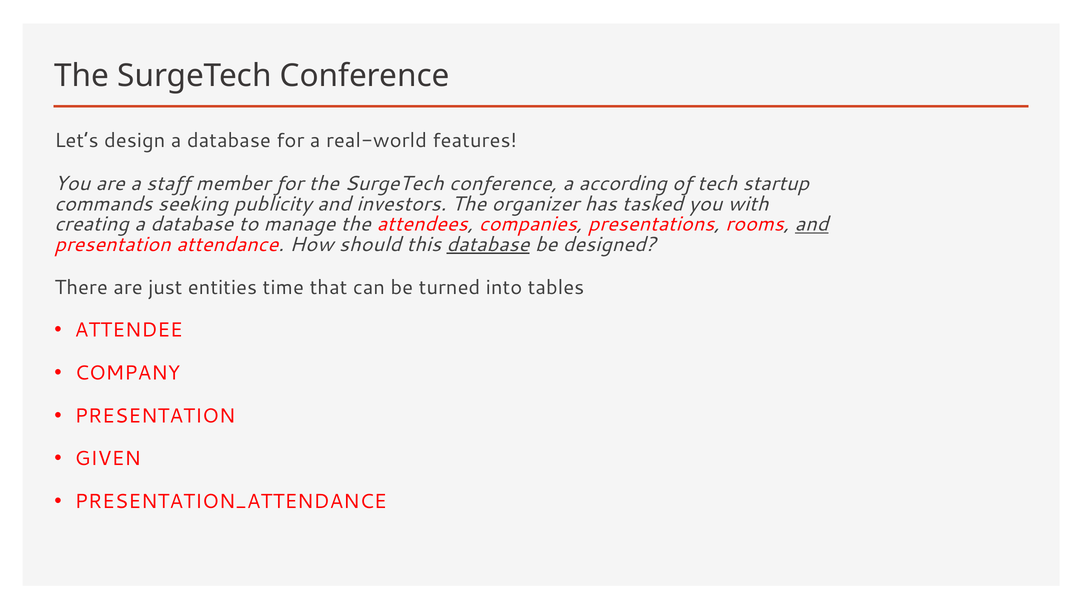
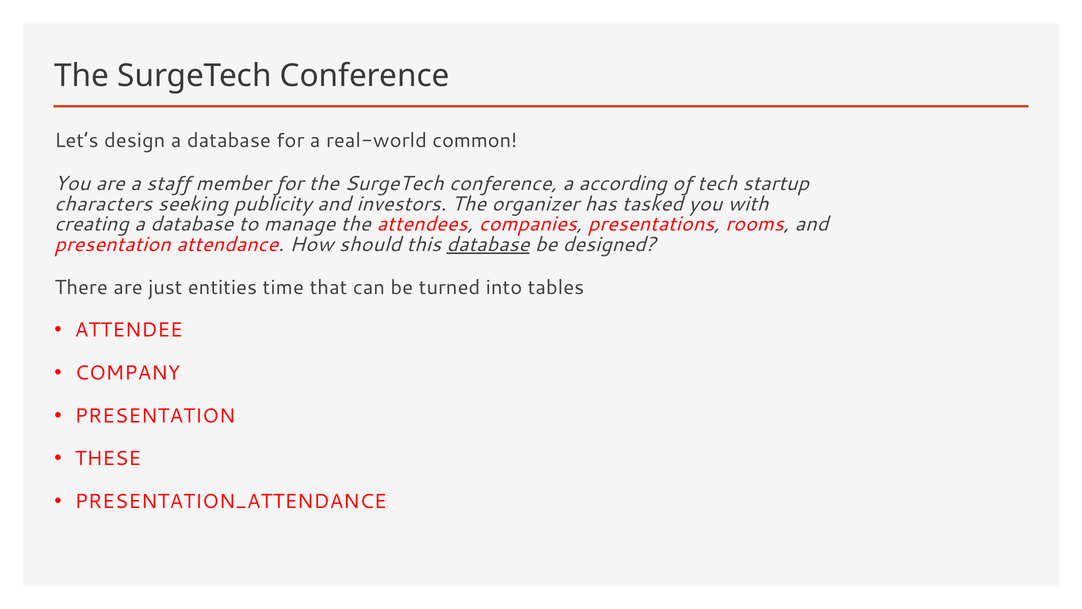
features: features -> common
commands: commands -> characters
and at (812, 224) underline: present -> none
GIVEN: GIVEN -> THESE
